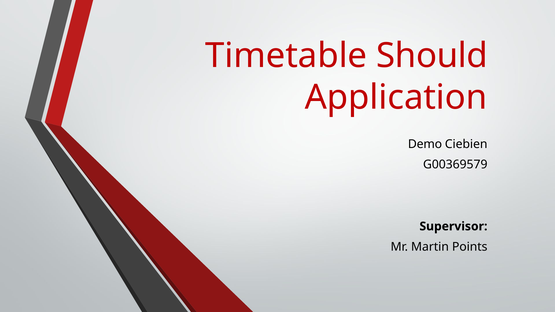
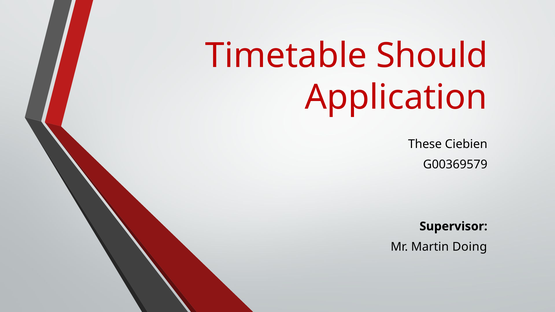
Demo: Demo -> These
Points: Points -> Doing
